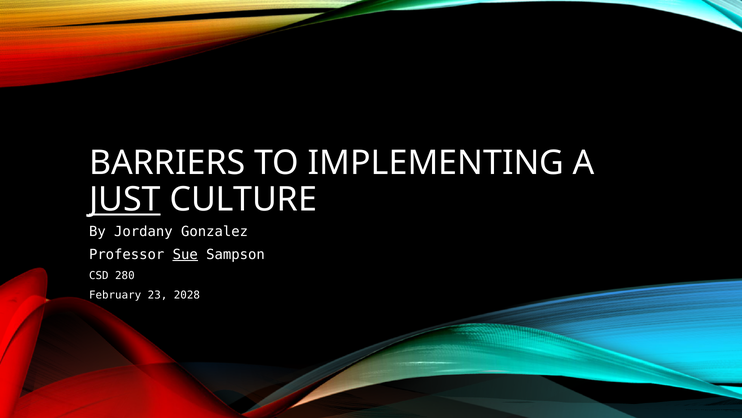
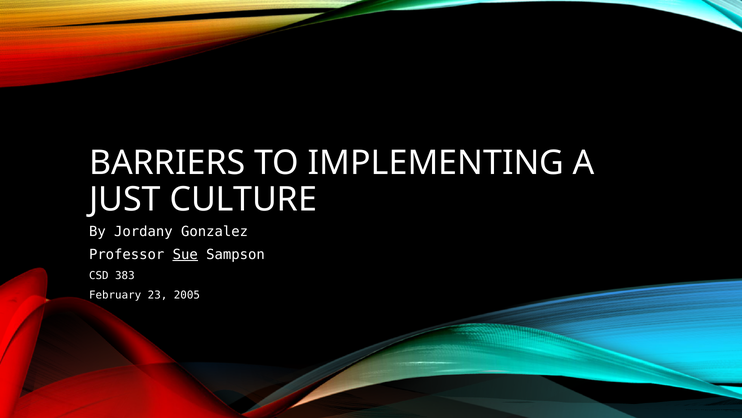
JUST underline: present -> none
280: 280 -> 383
2028: 2028 -> 2005
